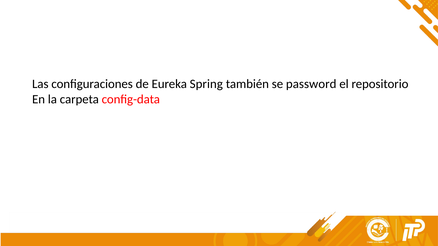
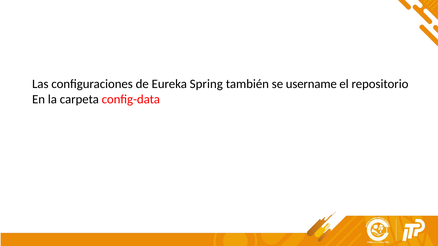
password: password -> username
